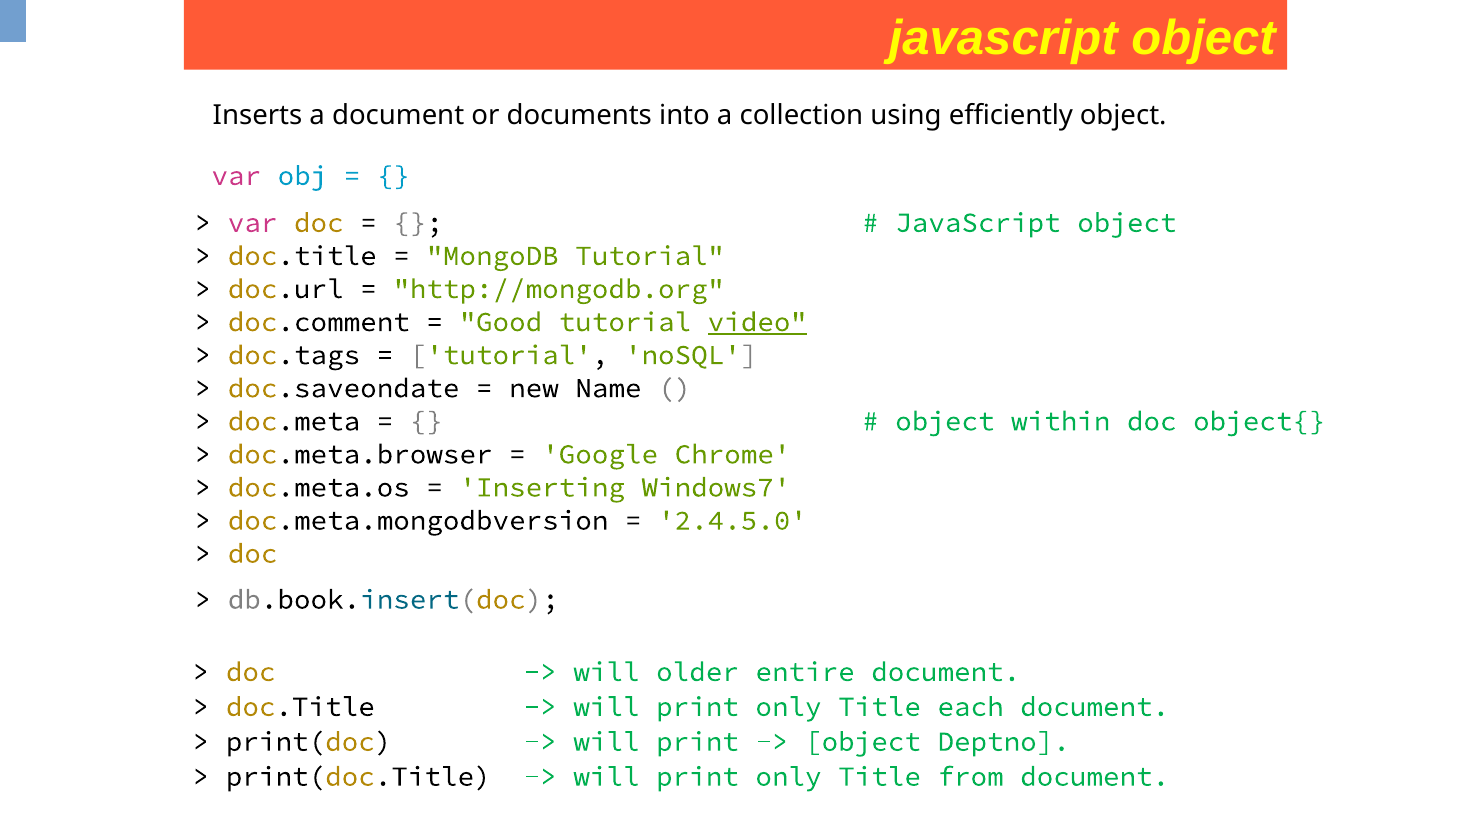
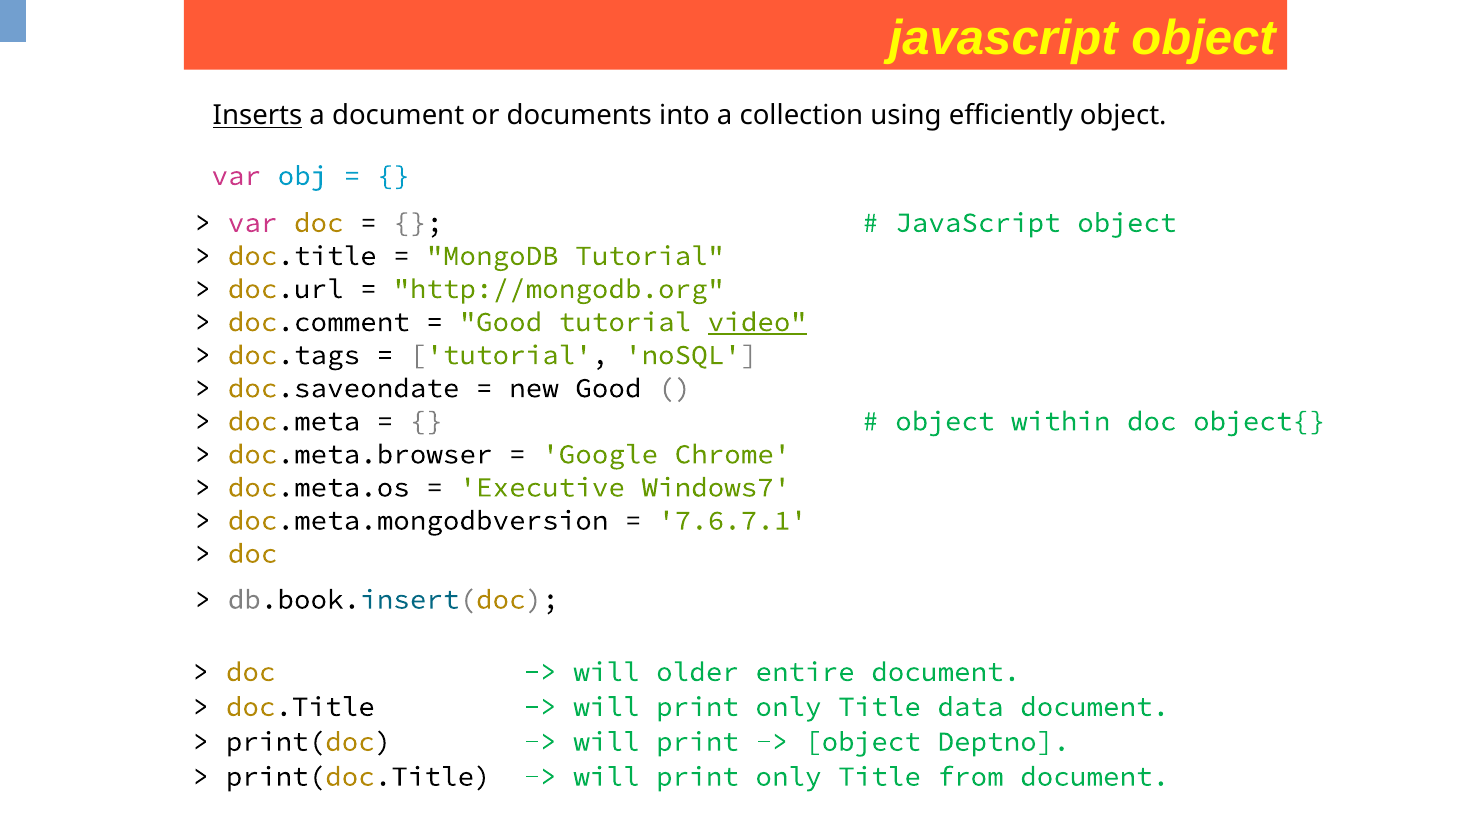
Inserts underline: none -> present
new Name: Name -> Good
Inserting: Inserting -> Executive
2.4.5.0: 2.4.5.0 -> 7.6.7.1
each: each -> data
